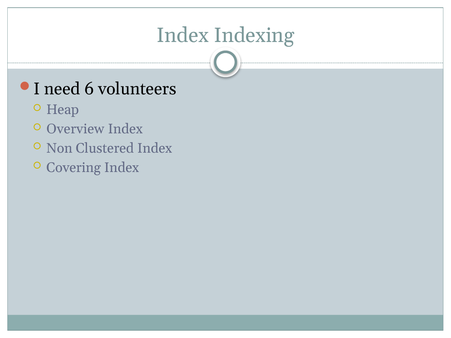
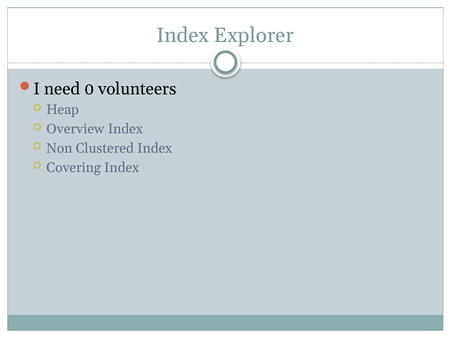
Indexing: Indexing -> Explorer
6: 6 -> 0
